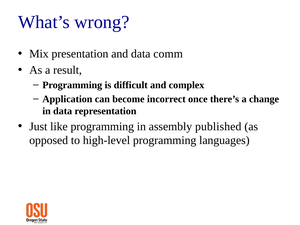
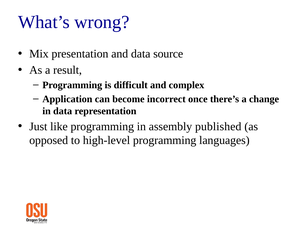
comm: comm -> source
